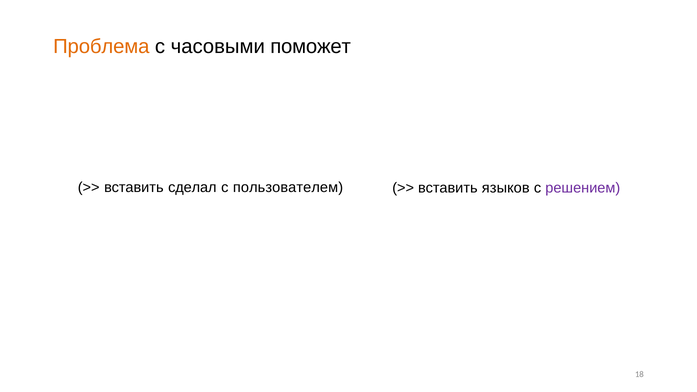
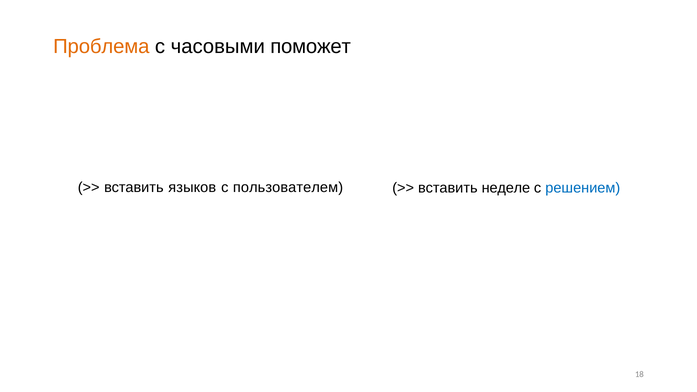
сделал: сделал -> языков
языков: языков -> неделе
решением colour: purple -> blue
